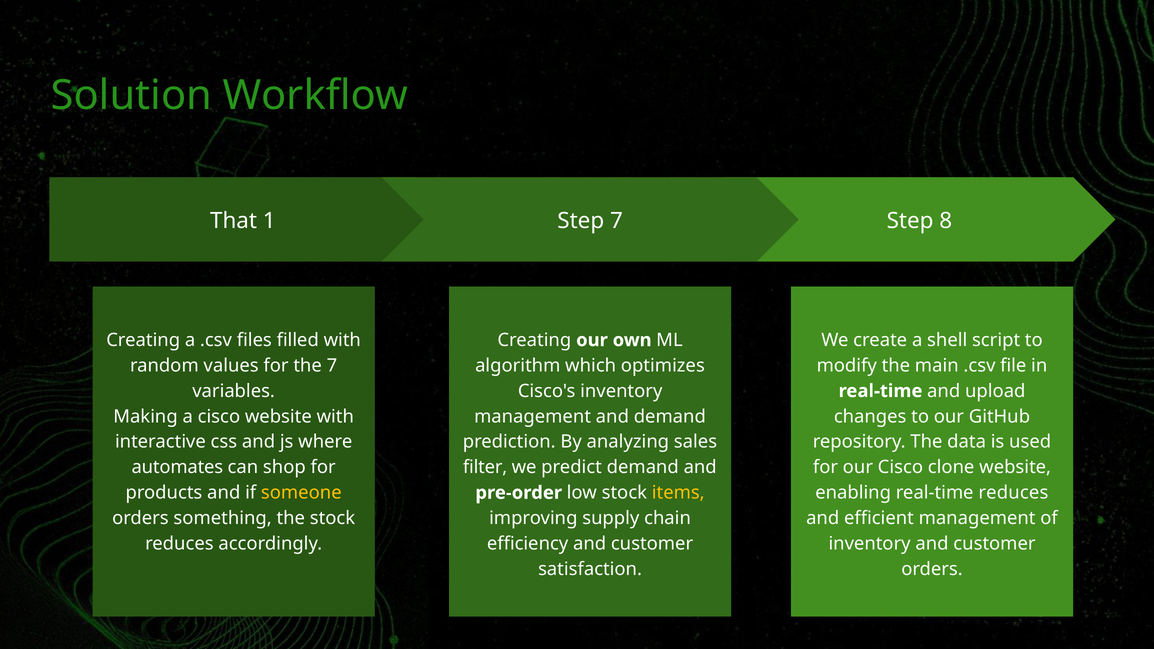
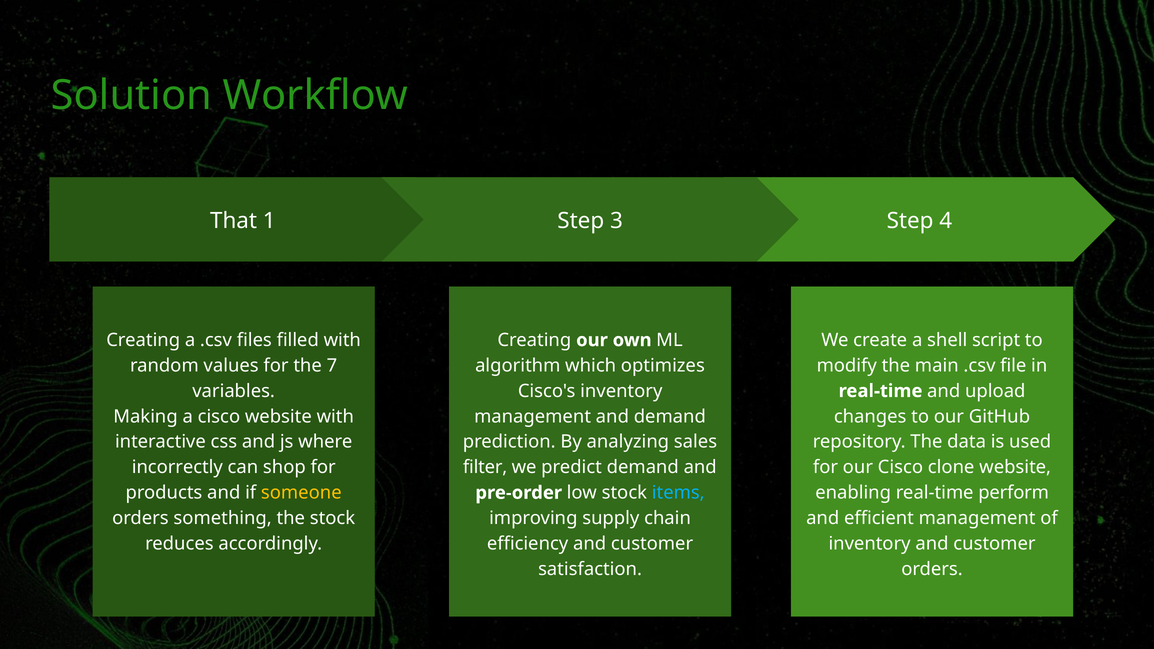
Step 7: 7 -> 3
8: 8 -> 4
automates: automates -> incorrectly
real-time reduces: reduces -> perform
items colour: yellow -> light blue
